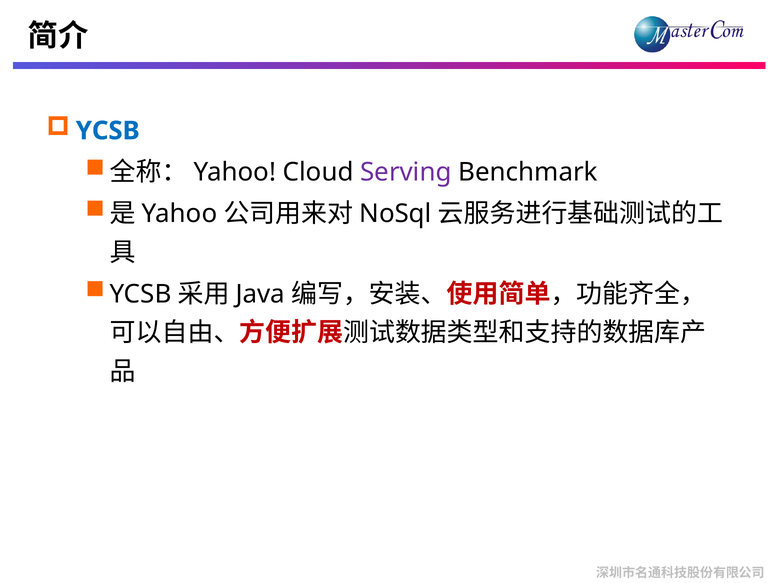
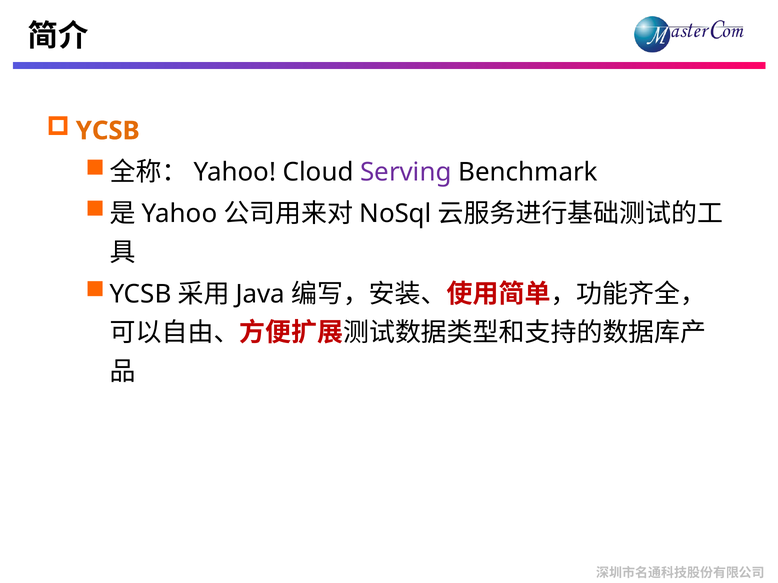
YCSB at (108, 131) colour: blue -> orange
